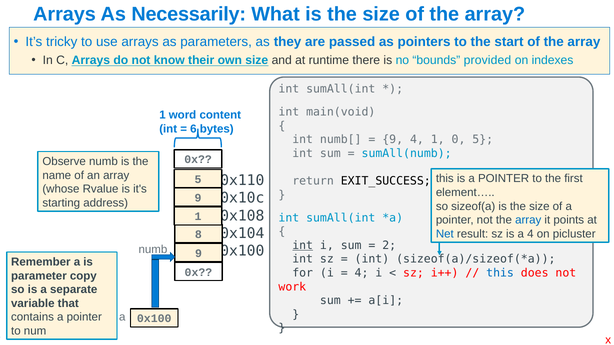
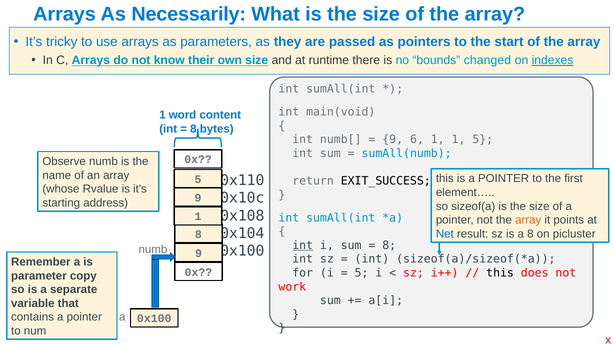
provided: provided -> changed
indexes underline: none -> present
6 at (193, 129): 6 -> 8
9 4: 4 -> 6
1 0: 0 -> 1
array at (528, 220) colour: blue -> orange
a 4: 4 -> 8
2 at (389, 246): 2 -> 8
4 at (362, 273): 4 -> 5
this at (500, 273) colour: blue -> black
